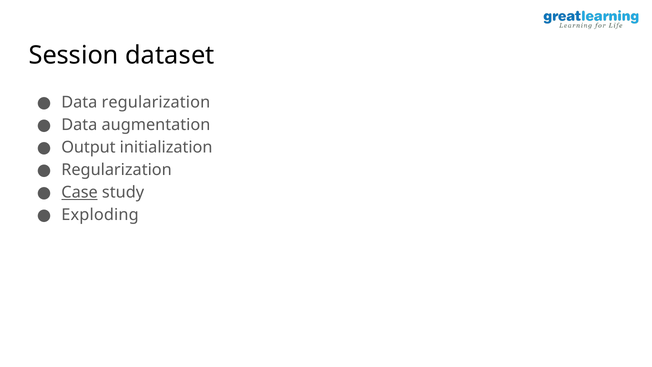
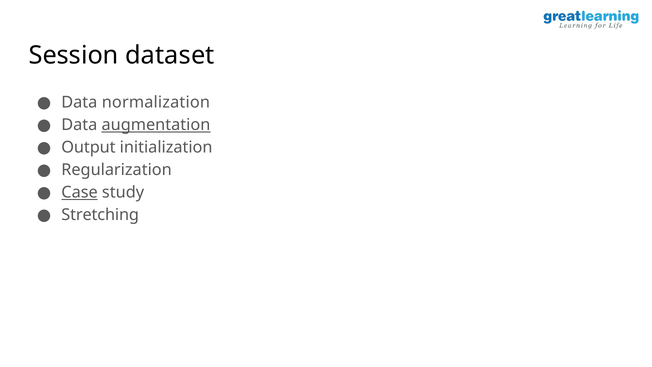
Data regularization: regularization -> normalization
augmentation underline: none -> present
Exploding: Exploding -> Stretching
